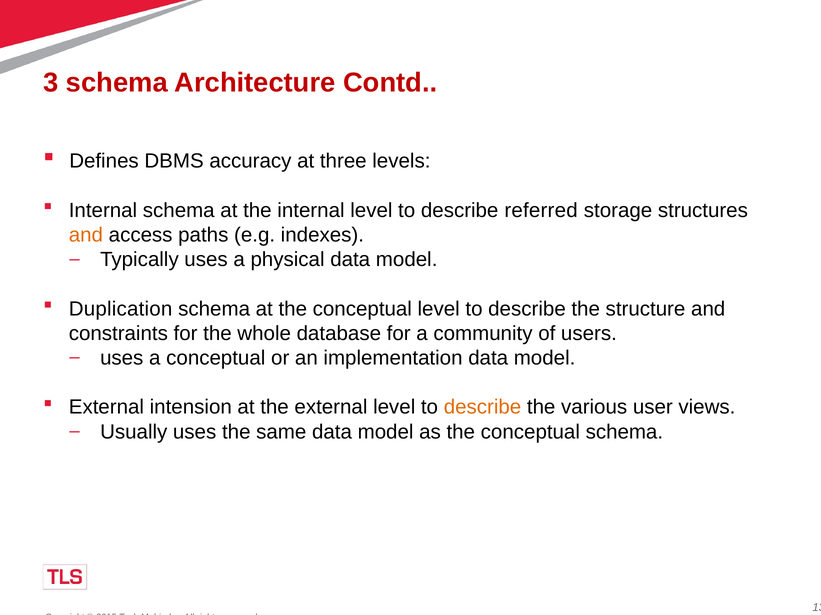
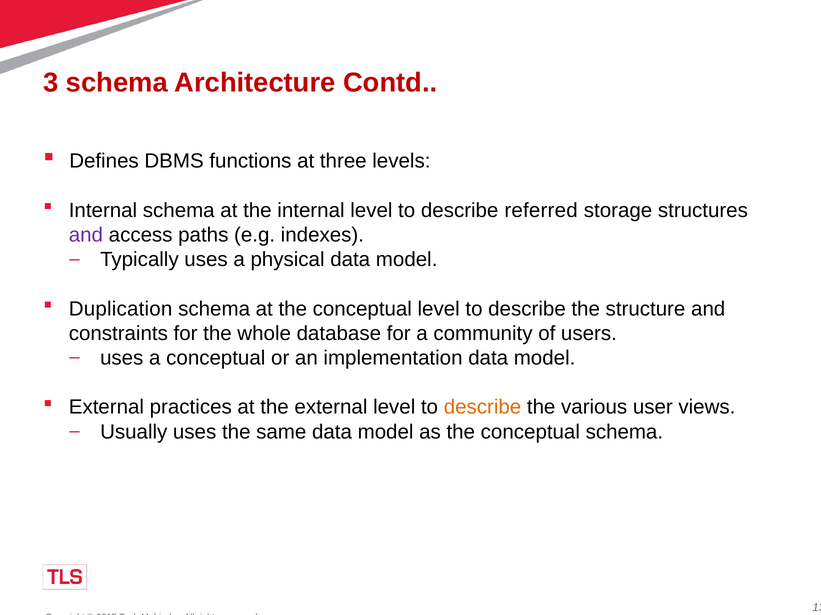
accuracy: accuracy -> functions
and at (86, 235) colour: orange -> purple
intension: intension -> practices
